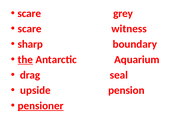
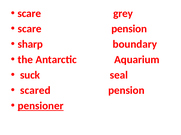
scare witness: witness -> pension
the underline: present -> none
drag: drag -> suck
upside: upside -> scared
